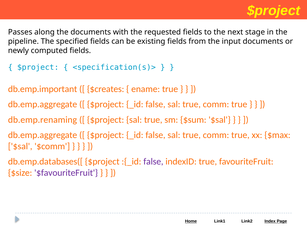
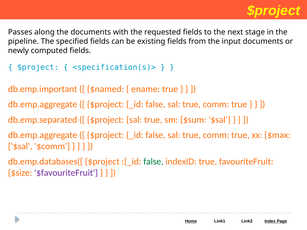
$creates: $creates -> $named
db.emp.renaming: db.emp.renaming -> db.emp.separated
false at (153, 162) colour: purple -> green
